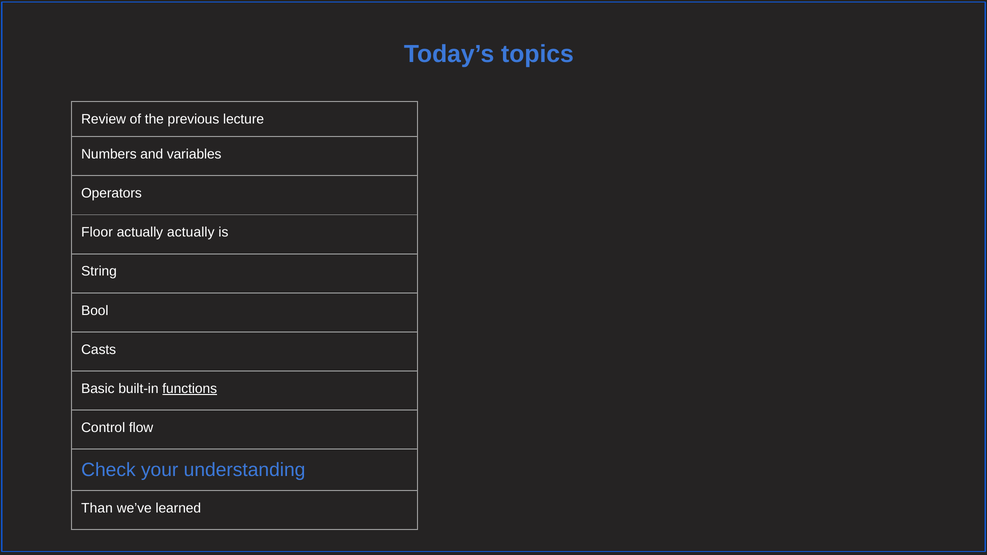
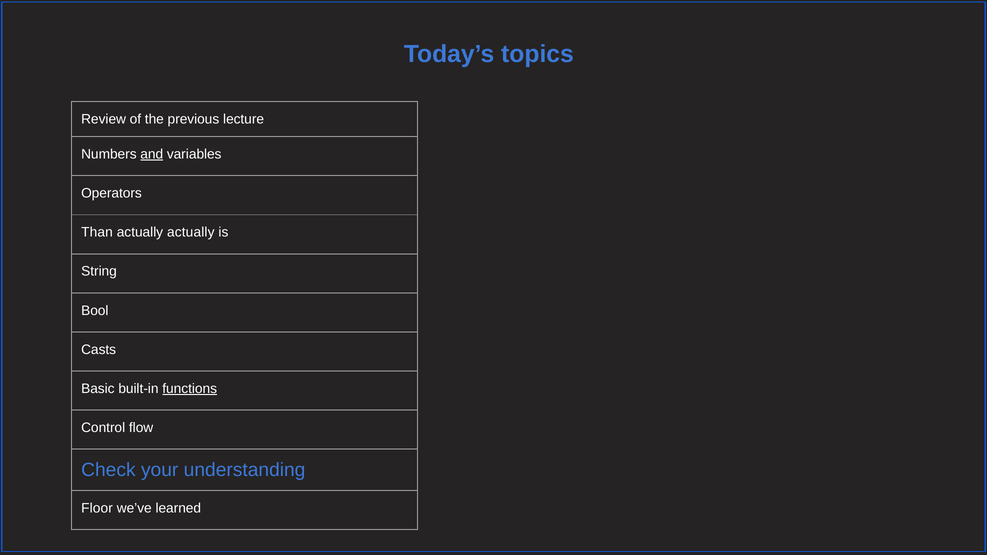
and underline: none -> present
Floor: Floor -> Than
Than: Than -> Floor
